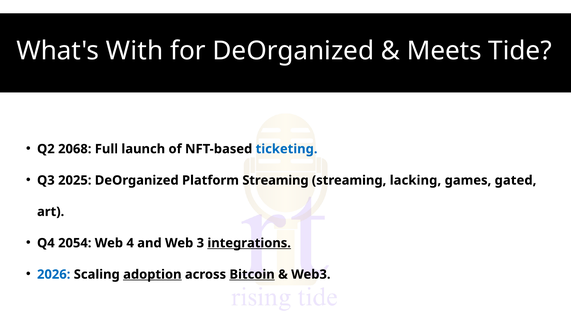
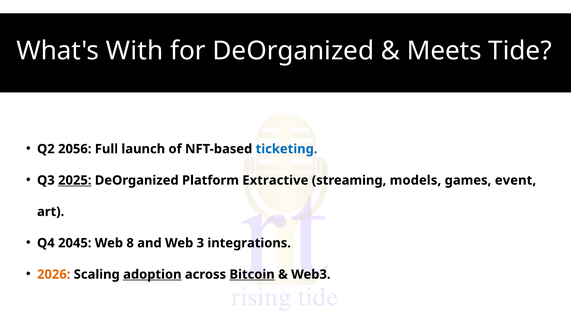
2068: 2068 -> 2056
2025 underline: none -> present
Platform Streaming: Streaming -> Extractive
lacking: lacking -> models
gated: gated -> event
2054: 2054 -> 2045
4: 4 -> 8
integrations underline: present -> none
2026 colour: blue -> orange
